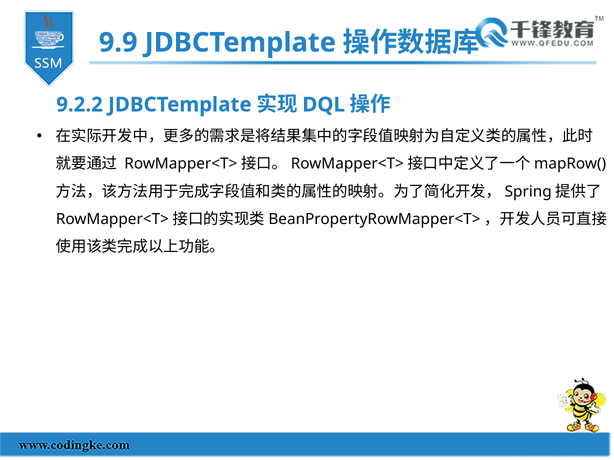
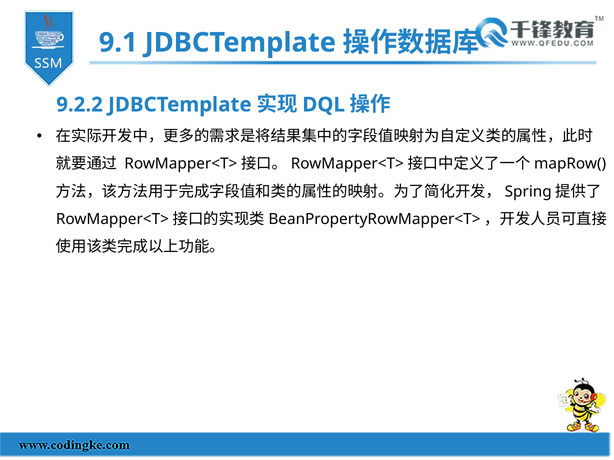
9.9: 9.9 -> 9.1
